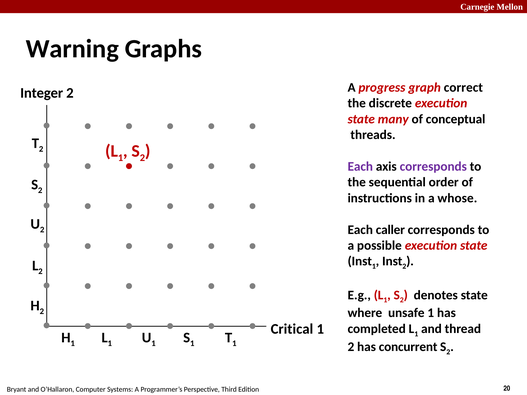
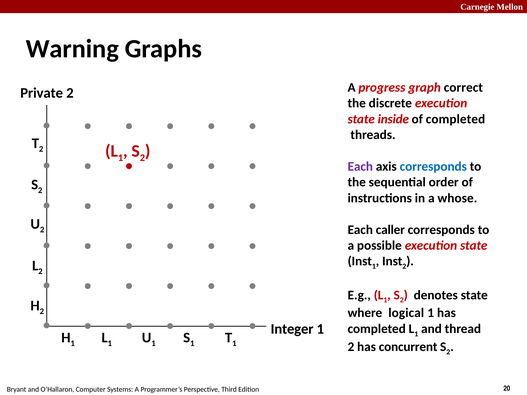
Integer: Integer -> Private
many: many -> inside
of conceptual: conceptual -> completed
corresponds at (433, 167) colour: purple -> blue
unsafe: unsafe -> logical
Critical: Critical -> Integer
